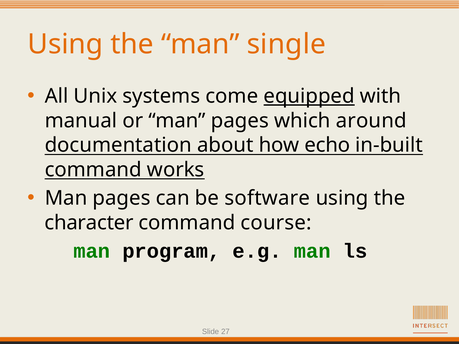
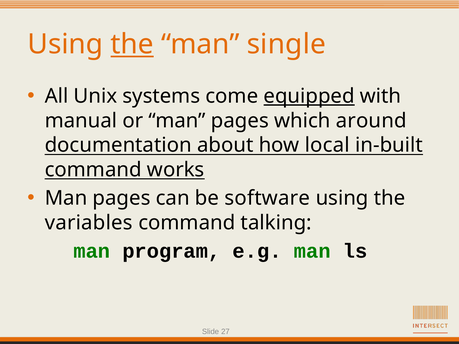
the at (132, 44) underline: none -> present
echo: echo -> local
character: character -> variables
course: course -> talking
